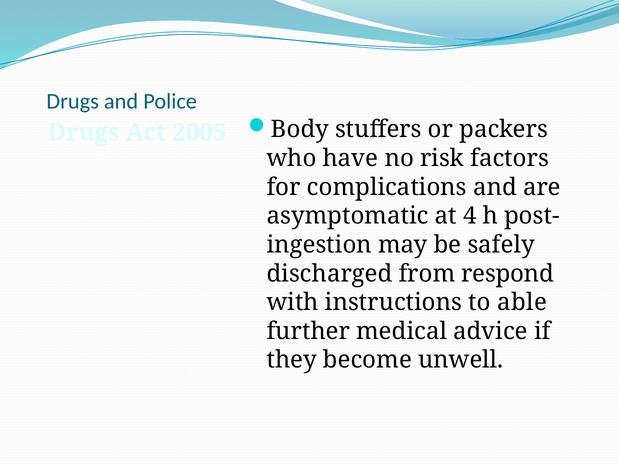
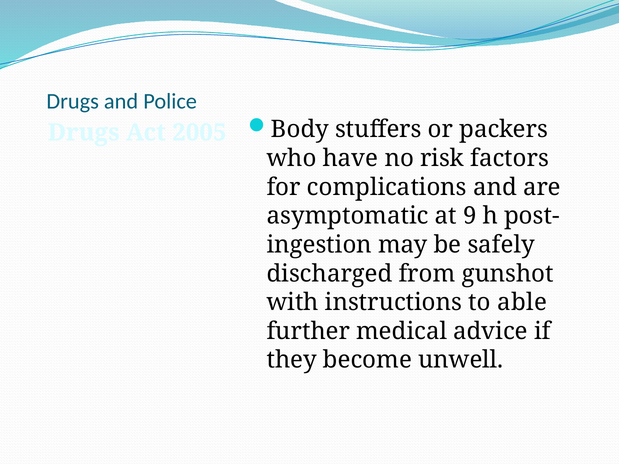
4: 4 -> 9
respond: respond -> gunshot
